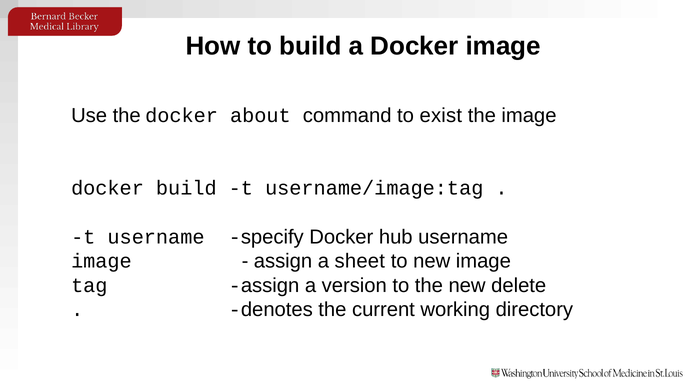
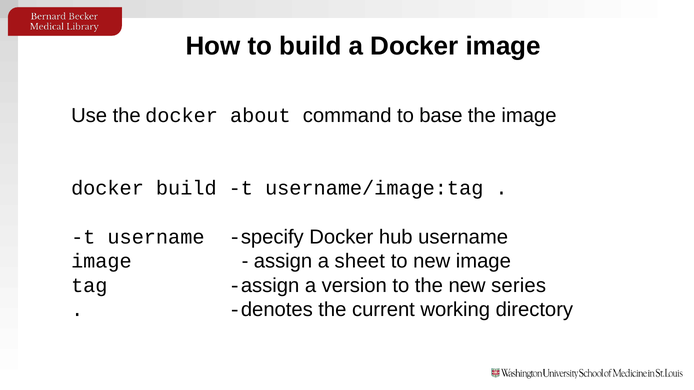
exist: exist -> base
delete: delete -> series
